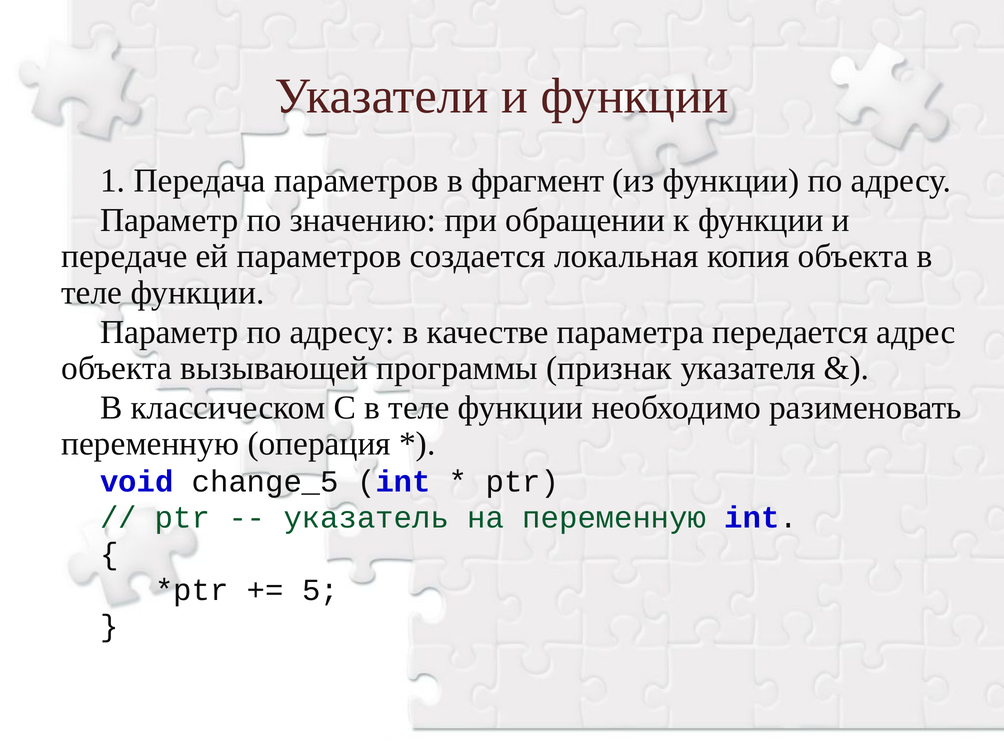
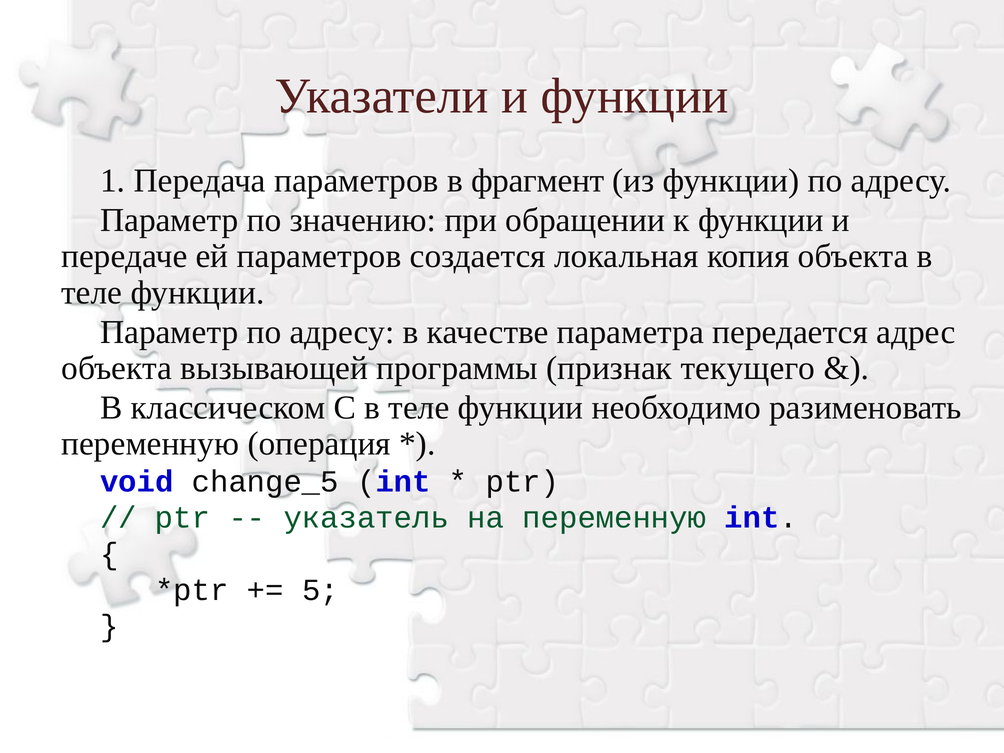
указателя: указателя -> текущего
